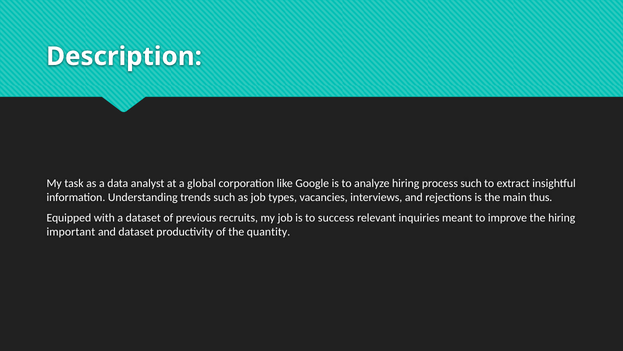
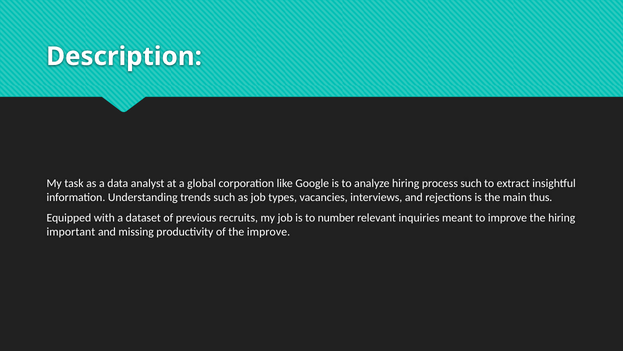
success: success -> number
and dataset: dataset -> missing
the quantity: quantity -> improve
